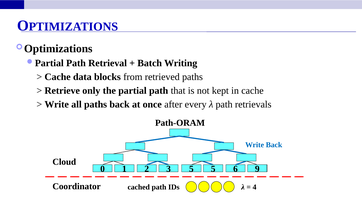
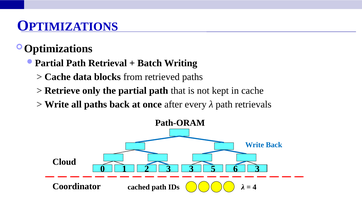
3 5: 5 -> 3
6 9: 9 -> 3
